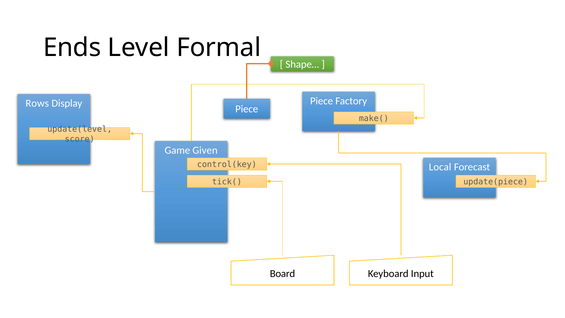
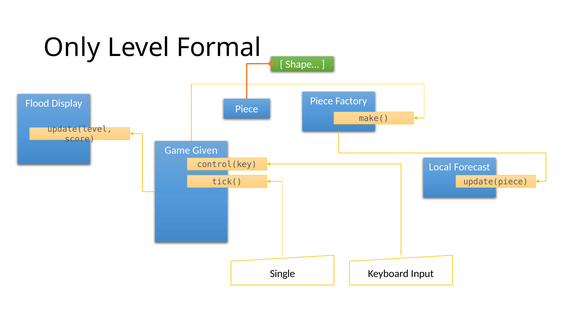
Ends: Ends -> Only
Rows: Rows -> Flood
Board: Board -> Single
